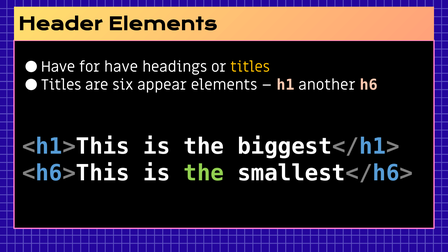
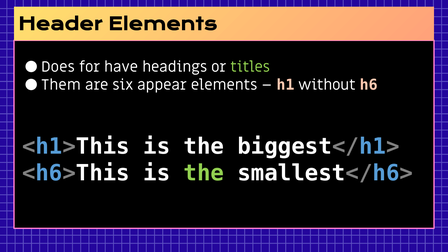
Have at (58, 67): Have -> Does
titles at (250, 67) colour: yellow -> light green
Titles at (61, 85): Titles -> Them
another: another -> without
